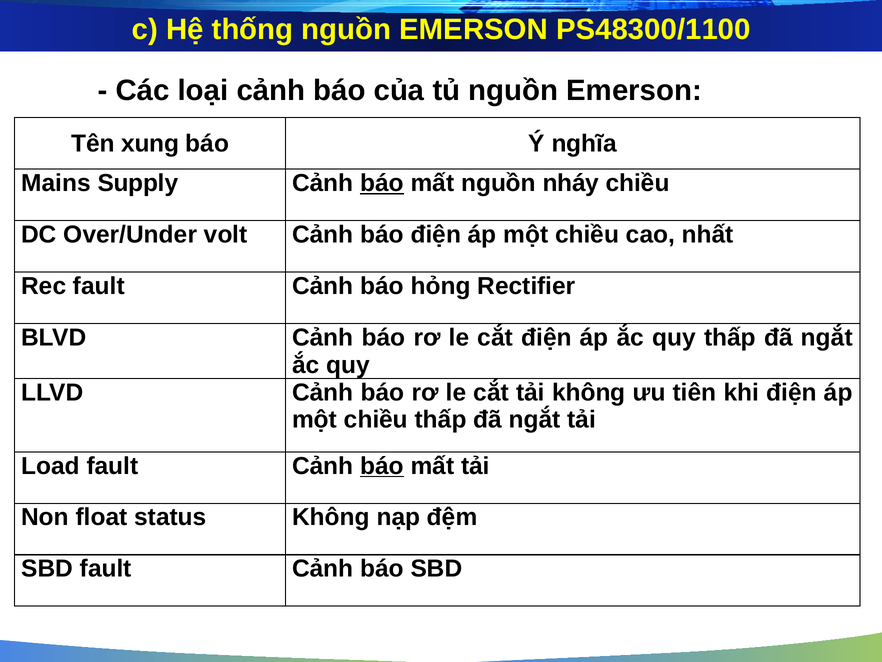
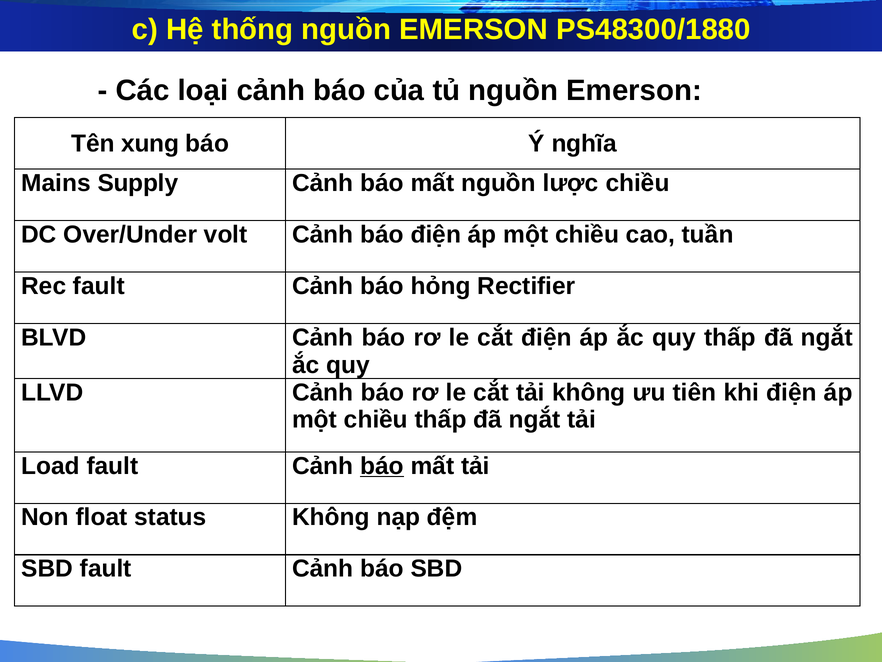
PS48300/1100: PS48300/1100 -> PS48300/1880
báo at (382, 183) underline: present -> none
nháy: nháy -> lược
nhất: nhất -> tuần
